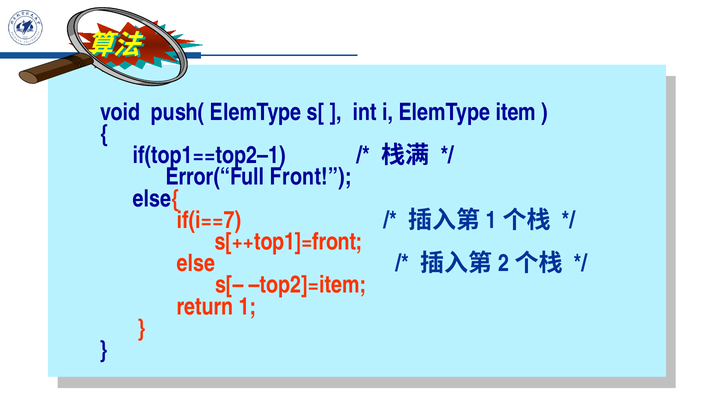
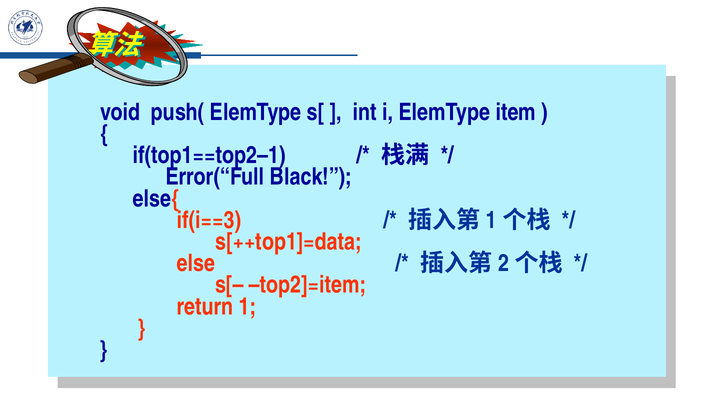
Front: Front -> Black
if(i==7: if(i==7 -> if(i==3
s[++top1]=front: s[++top1]=front -> s[++top1]=data
